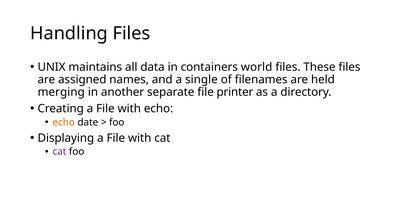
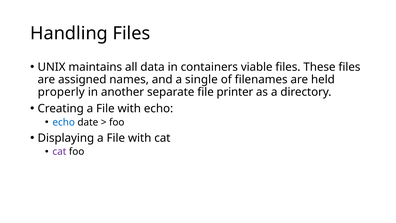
world: world -> viable
merging: merging -> properly
echo at (64, 122) colour: orange -> blue
